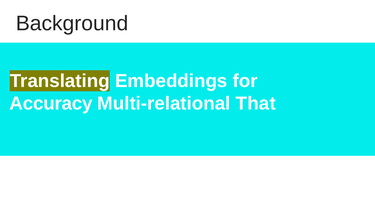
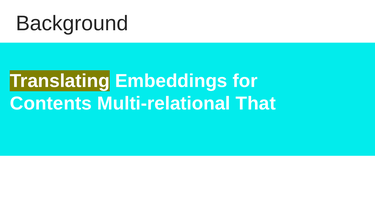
Accuracy: Accuracy -> Contents
